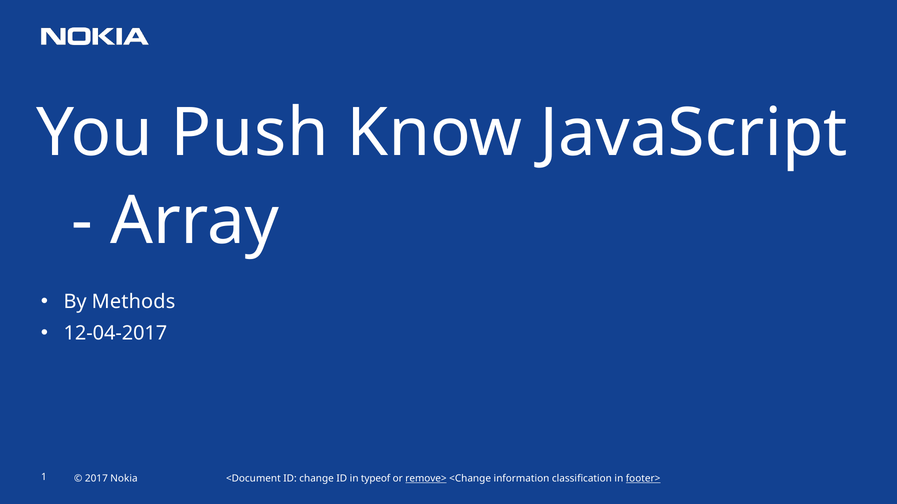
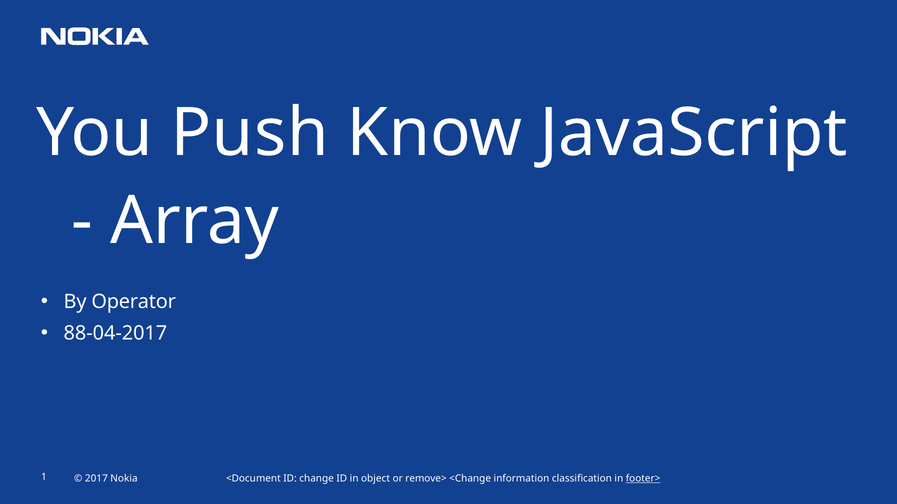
Methods: Methods -> Operator
12-04-2017: 12-04-2017 -> 88-04-2017
typeof: typeof -> object
remove> underline: present -> none
